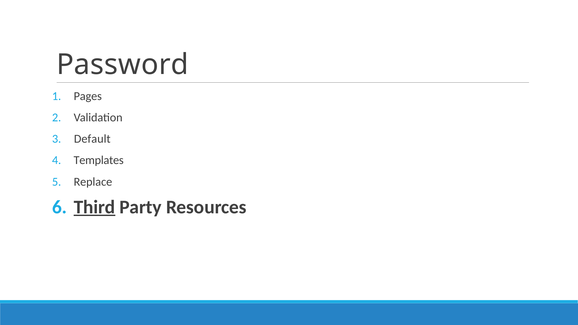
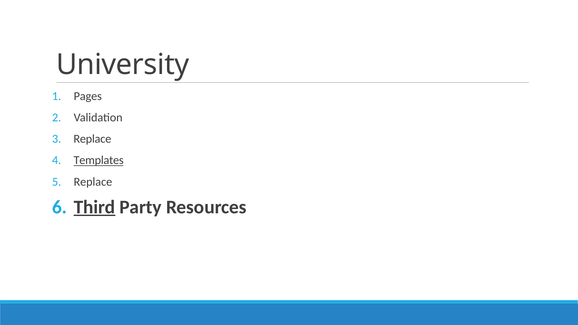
Password: Password -> University
Default at (92, 139): Default -> Replace
Templates underline: none -> present
